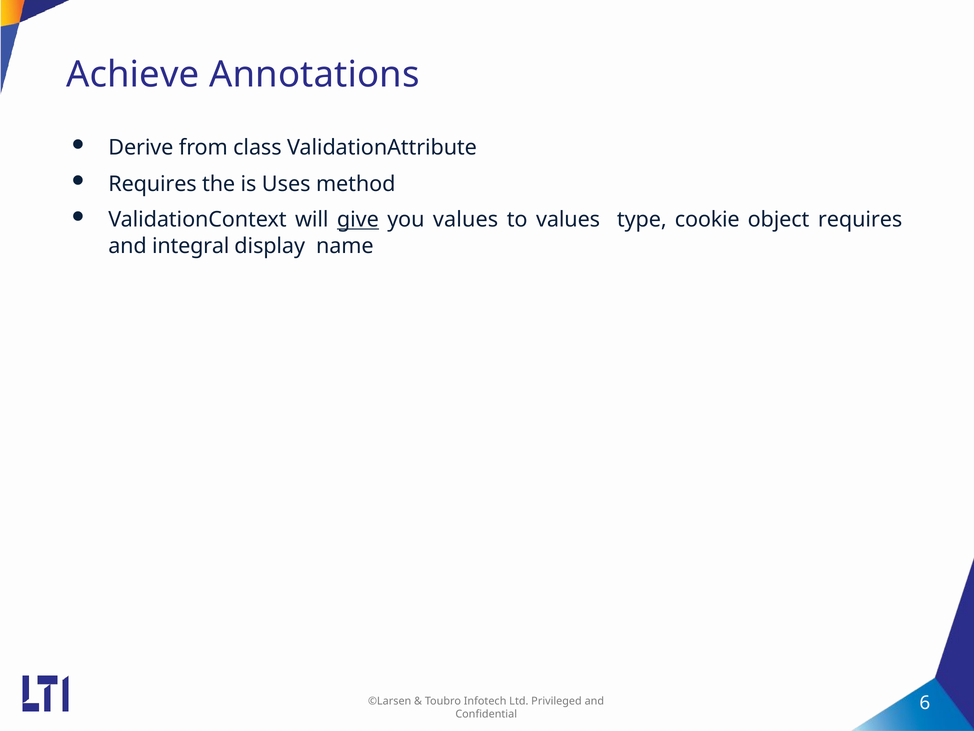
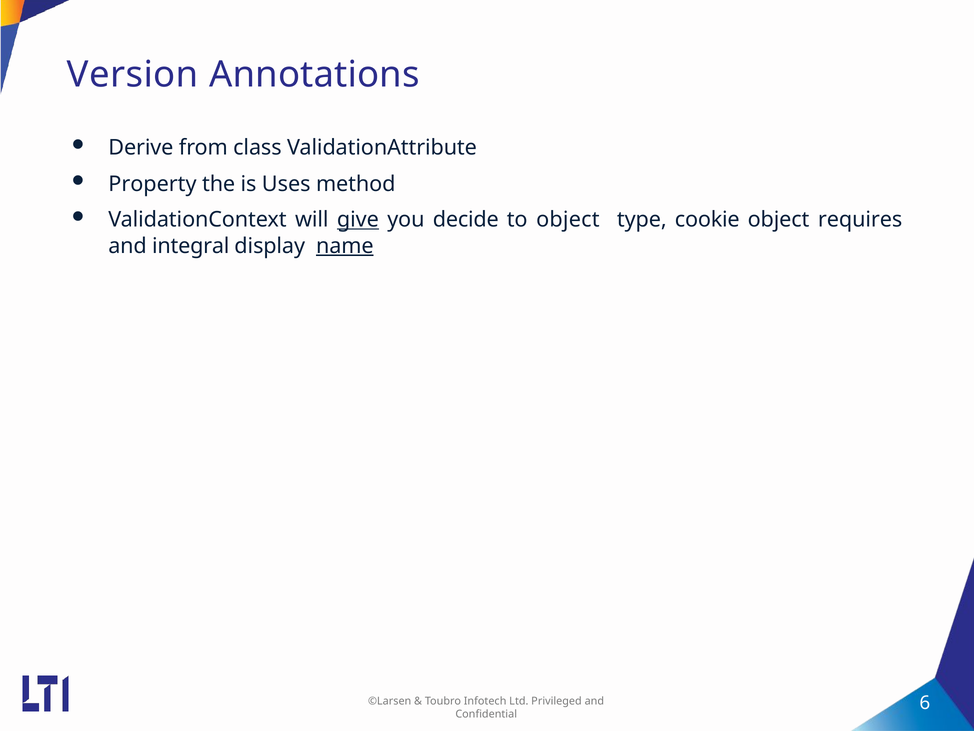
Achieve: Achieve -> Version
Requires at (153, 184): Requires -> Property
you values: values -> decide
to values: values -> object
name underline: none -> present
